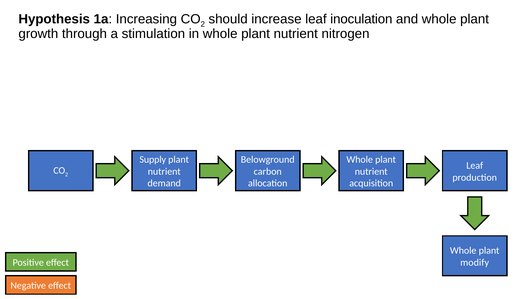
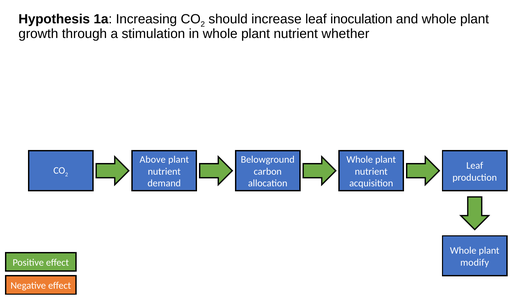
nitrogen: nitrogen -> whether
Supply: Supply -> Above
